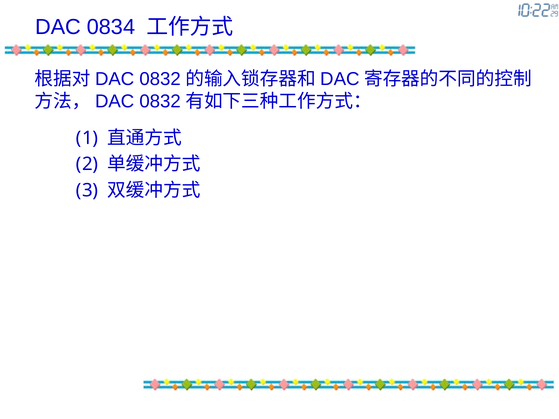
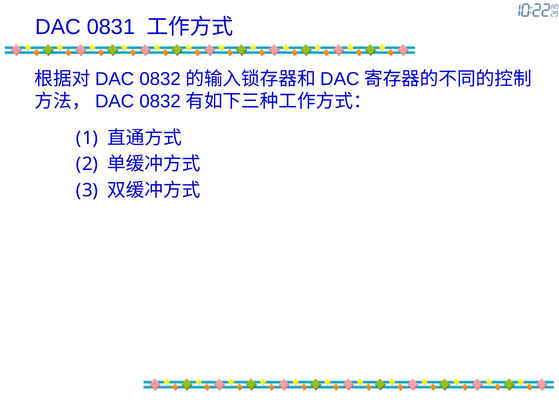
0834: 0834 -> 0831
